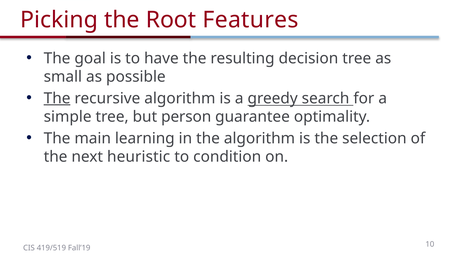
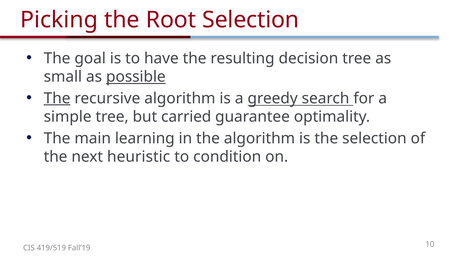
Root Features: Features -> Selection
possible underline: none -> present
person: person -> carried
